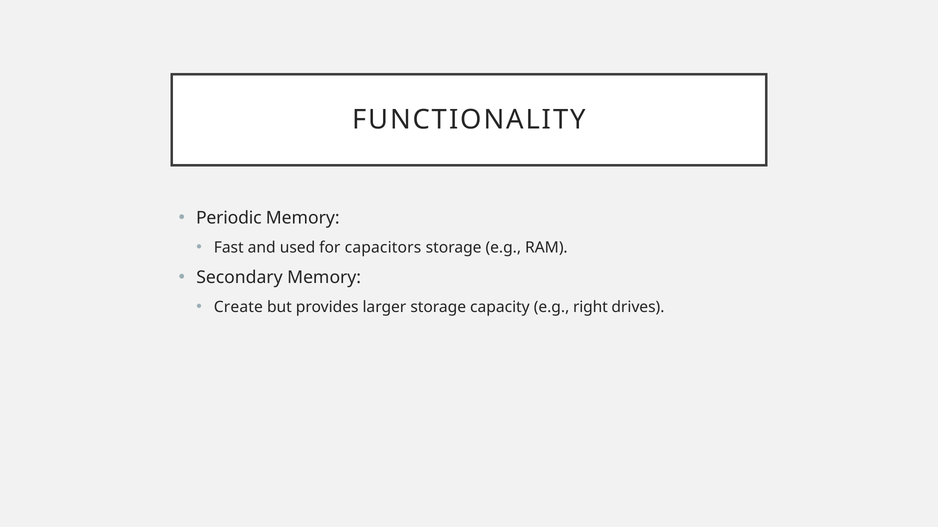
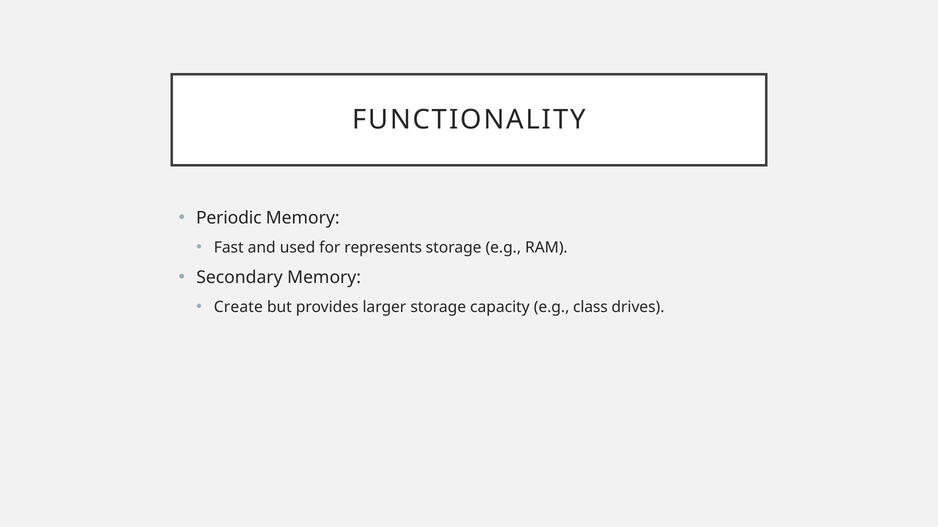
capacitors: capacitors -> represents
right: right -> class
